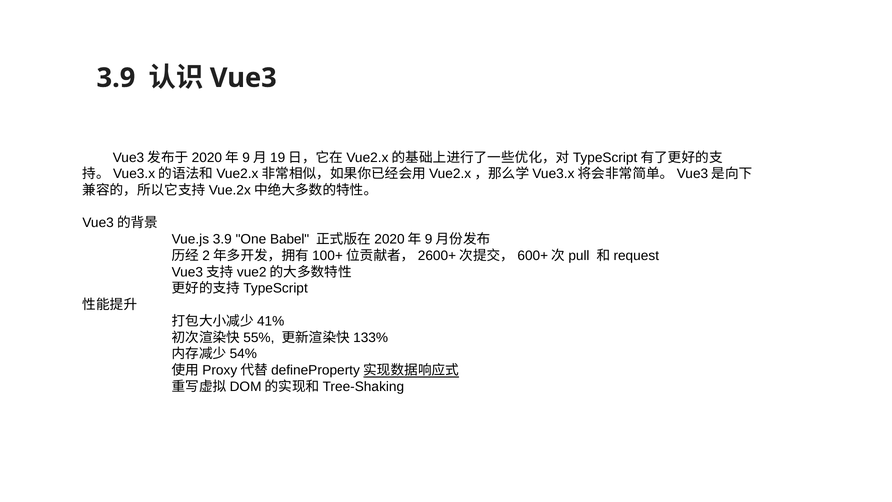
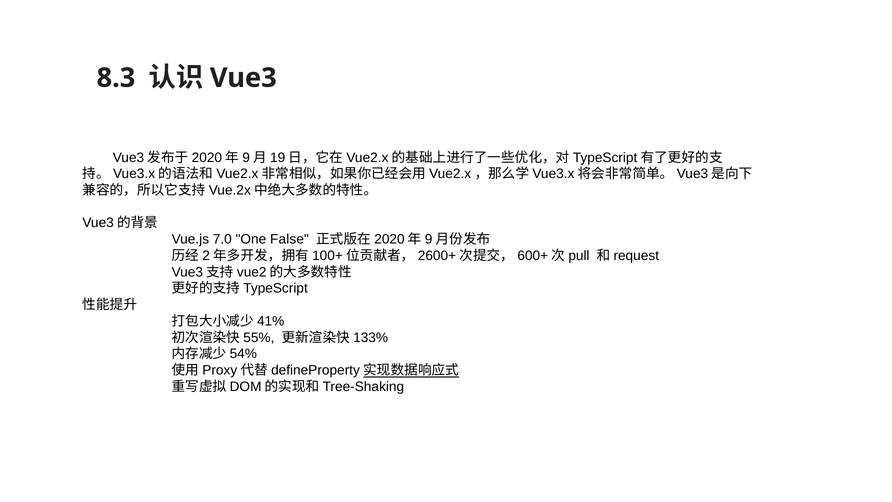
3.9 at (116, 78): 3.9 -> 8.3
Vue.js 3.9: 3.9 -> 7.0
Babel: Babel -> False
